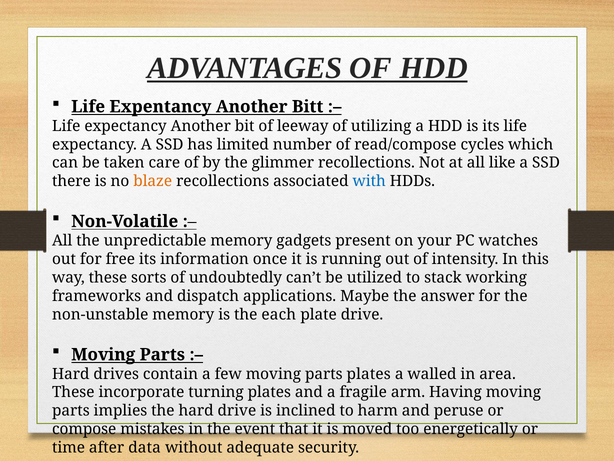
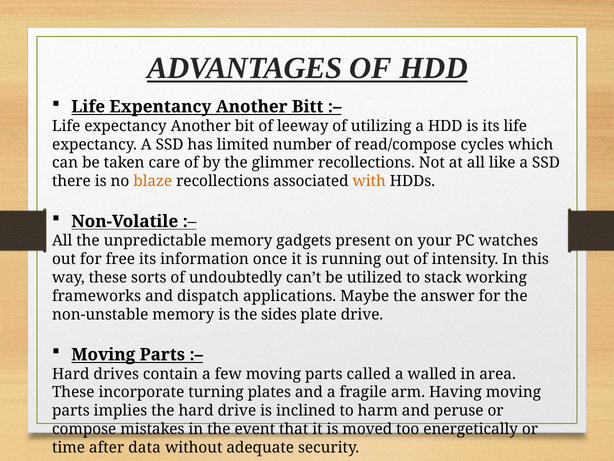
with colour: blue -> orange
each: each -> sides
parts plates: plates -> called
